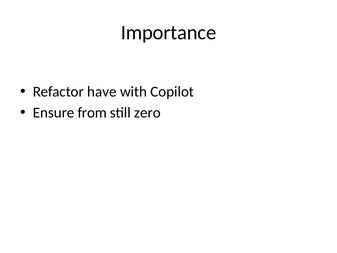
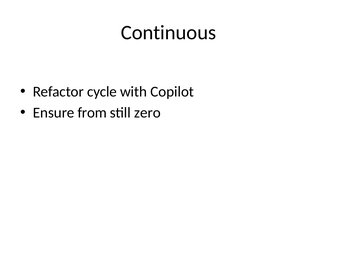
Importance: Importance -> Continuous
have: have -> cycle
